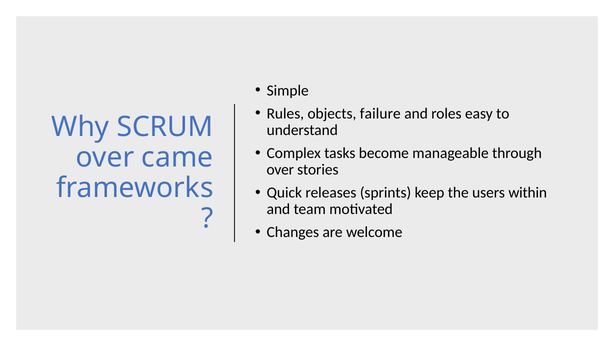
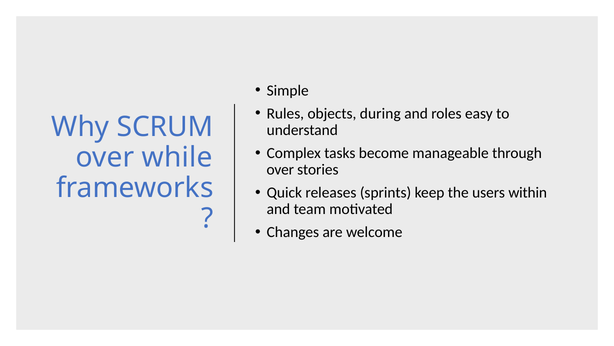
failure: failure -> during
came: came -> while
